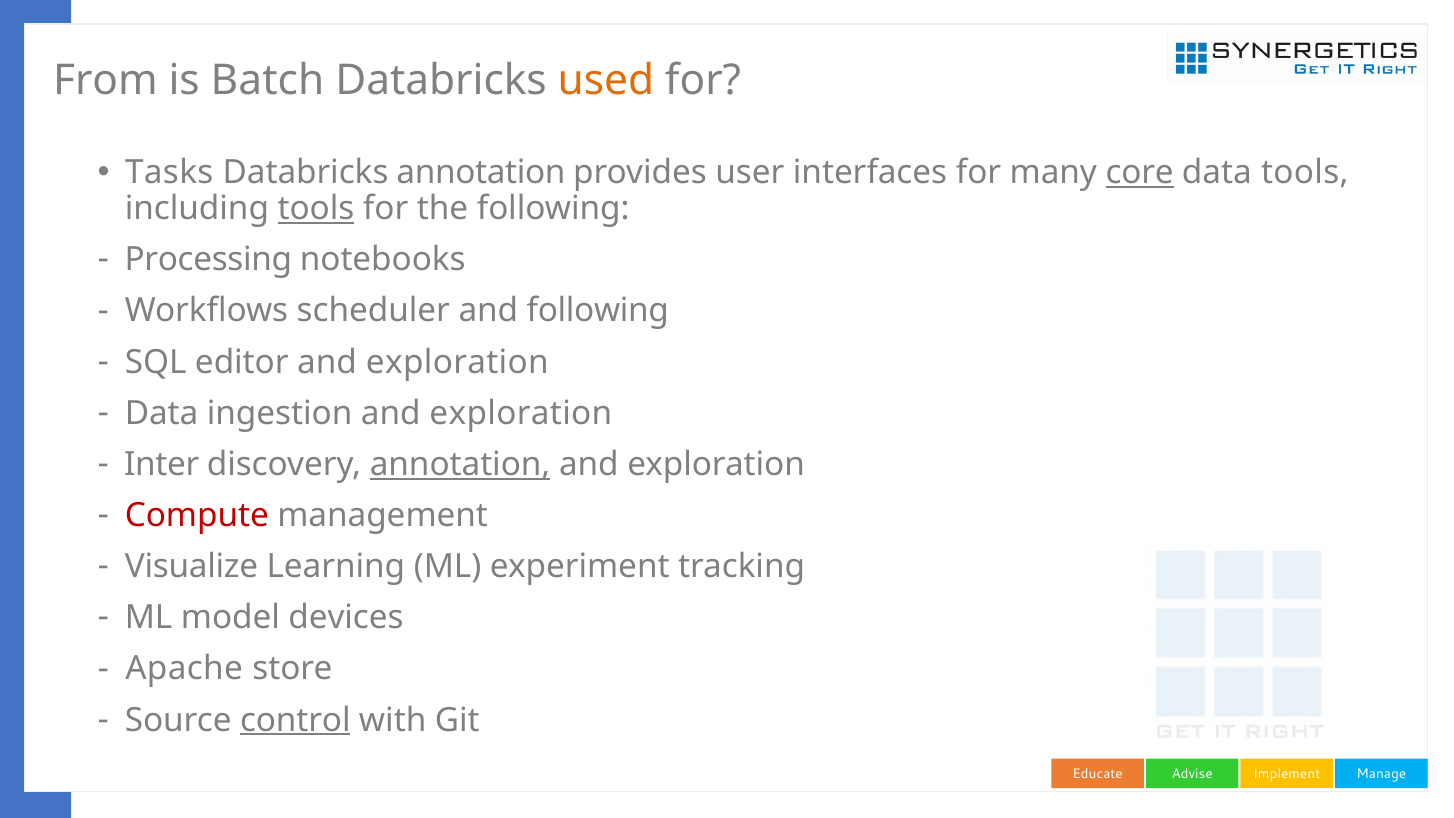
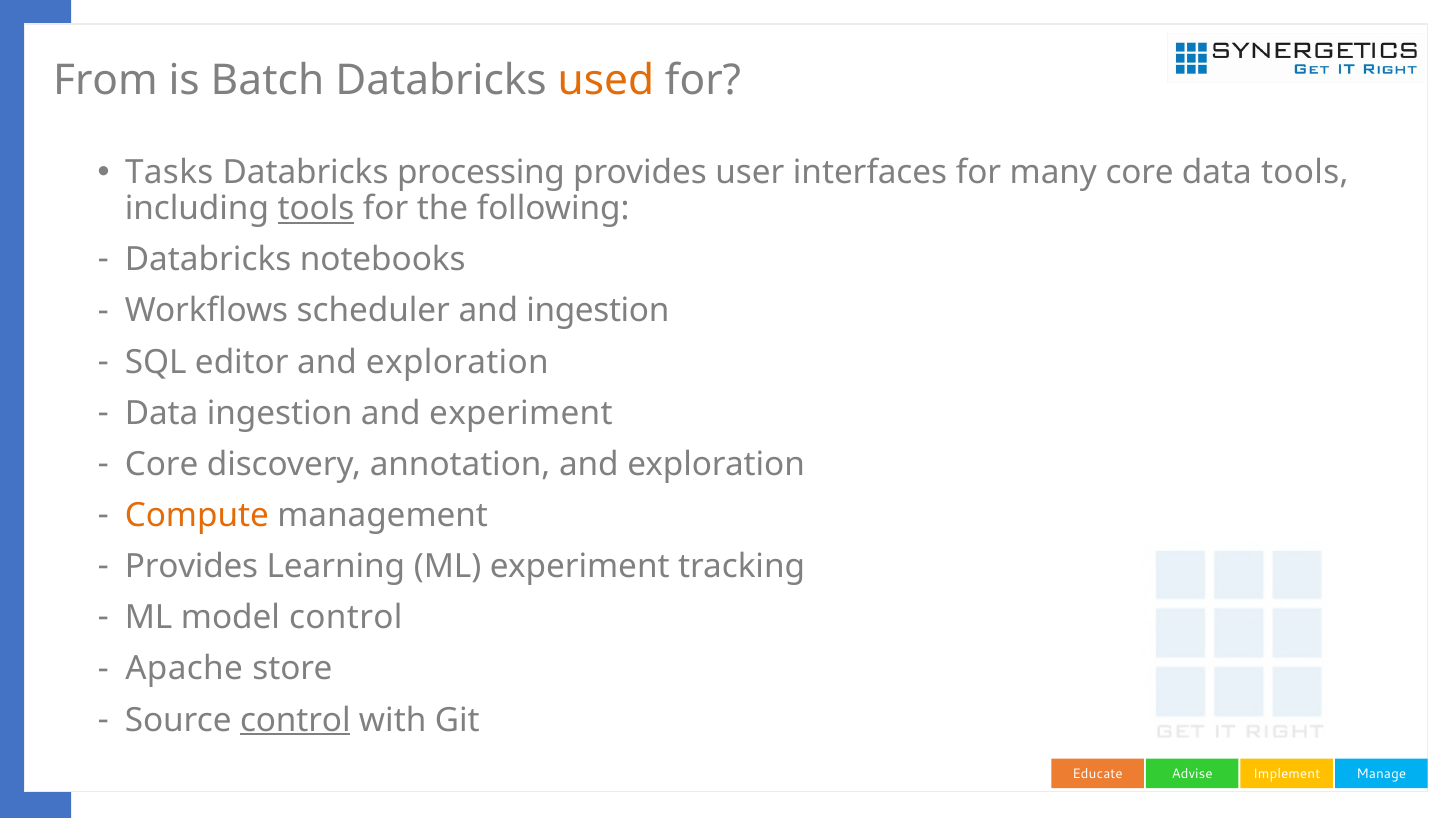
Databricks annotation: annotation -> processing
core at (1140, 173) underline: present -> none
Processing at (208, 260): Processing -> Databricks
and following: following -> ingestion
ingestion and exploration: exploration -> experiment
Inter at (162, 464): Inter -> Core
annotation at (460, 464) underline: present -> none
Compute colour: red -> orange
Visualize at (192, 567): Visualize -> Provides
model devices: devices -> control
